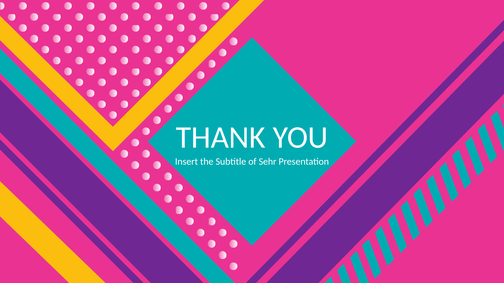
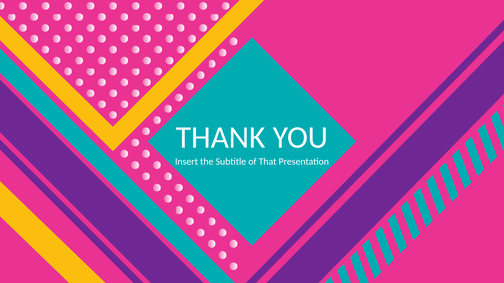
Sehr: Sehr -> That
